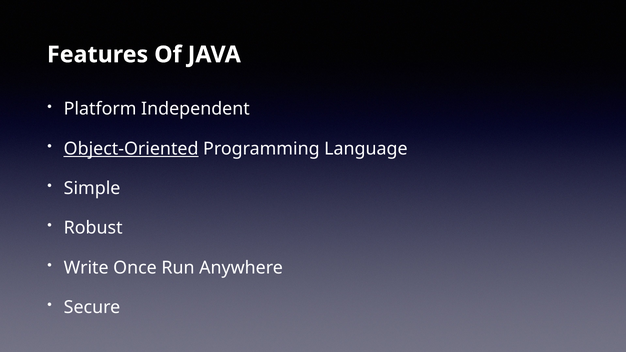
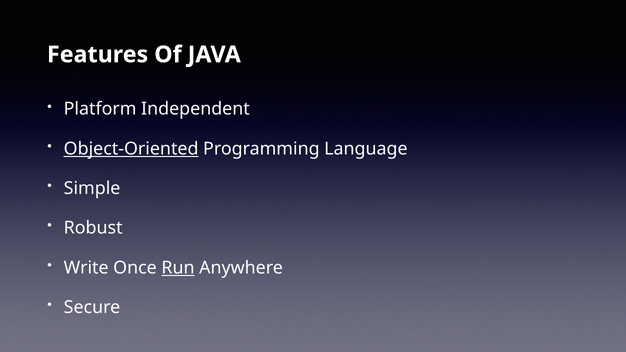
Run underline: none -> present
